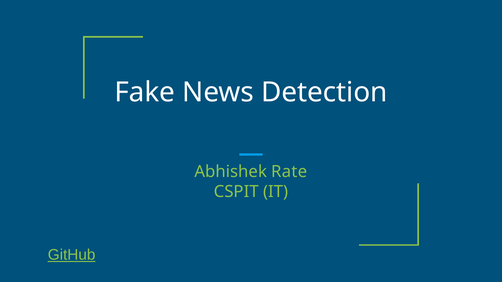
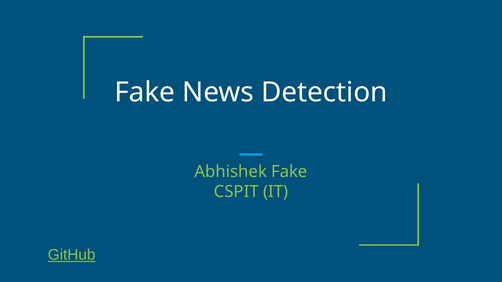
Abhishek Rate: Rate -> Fake
